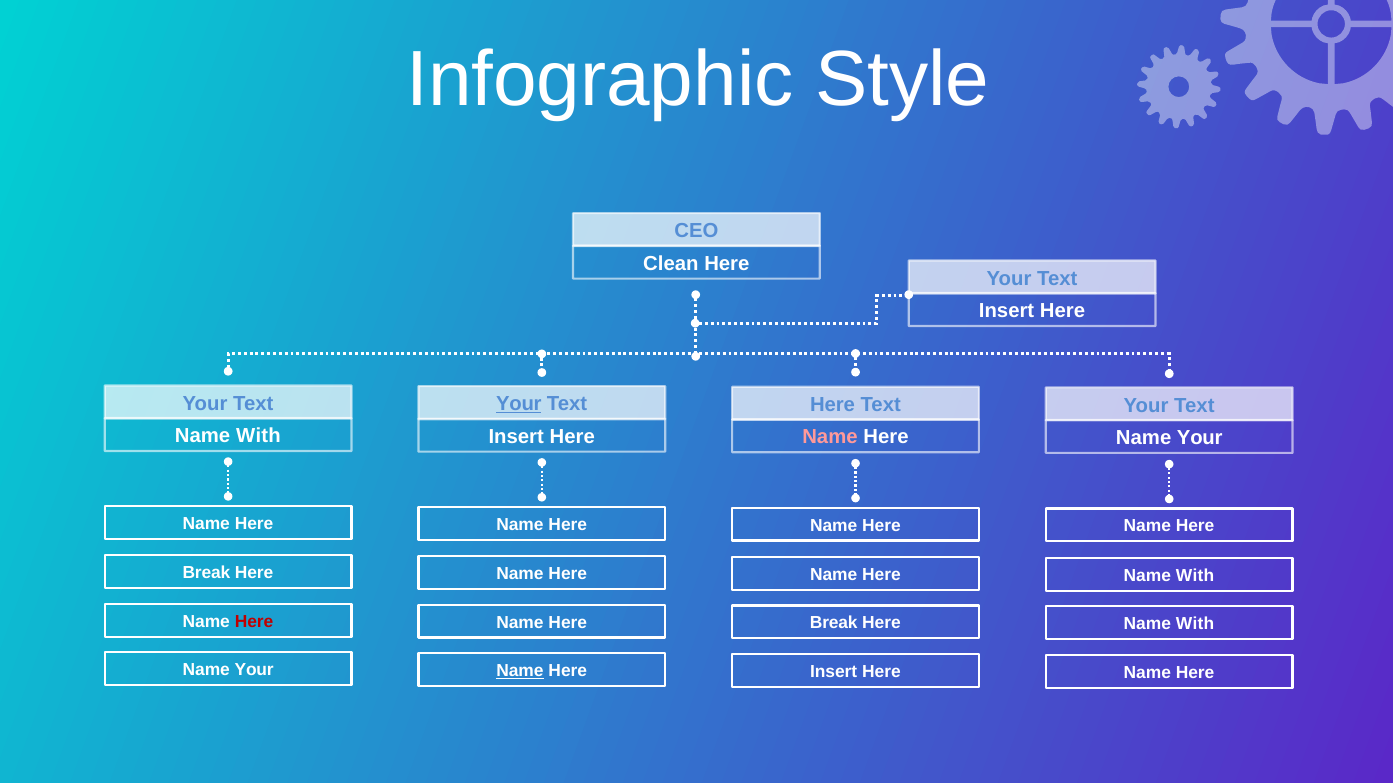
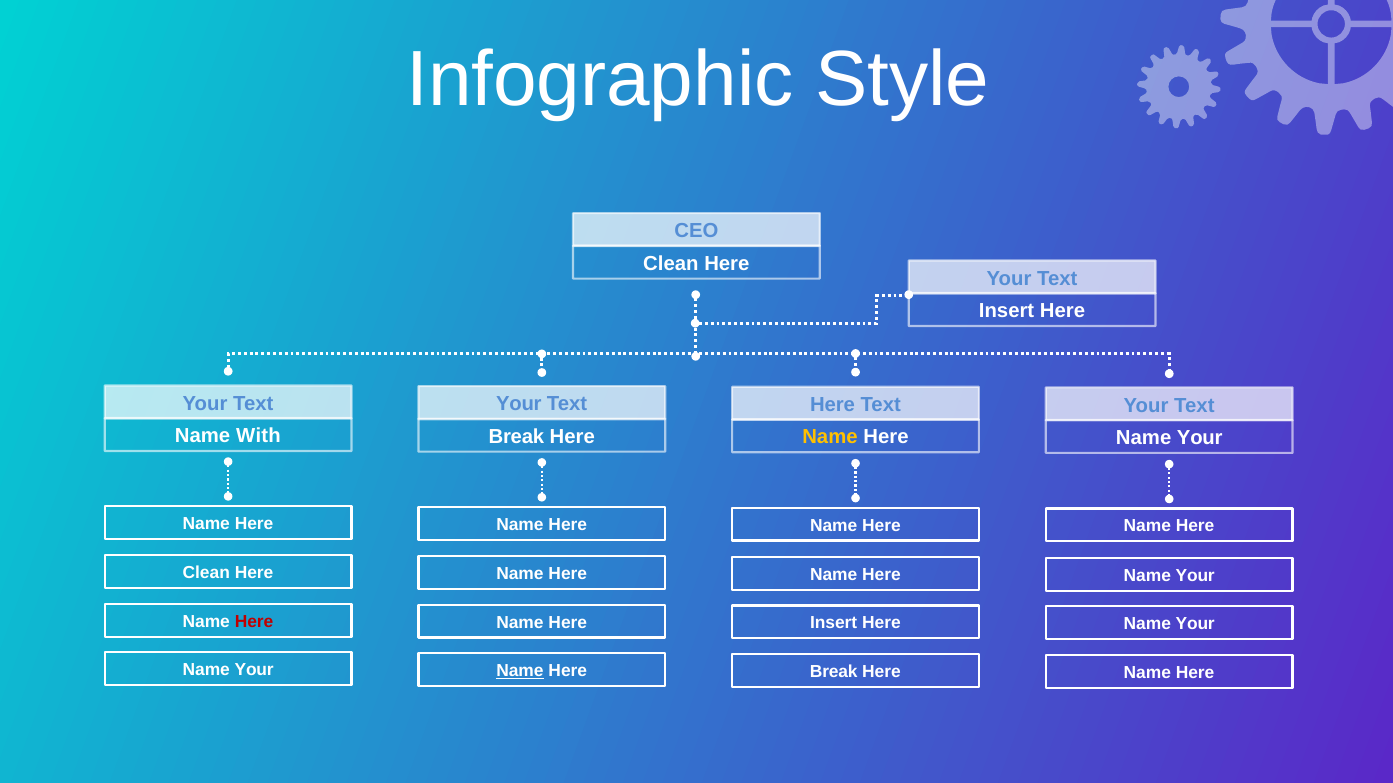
Your at (519, 404) underline: present -> none
Insert at (516, 437): Insert -> Break
Name at (830, 437) colour: pink -> yellow
Break at (206, 573): Break -> Clean
With at (1195, 576): With -> Your
Break at (834, 624): Break -> Insert
With at (1195, 624): With -> Your
Insert at (834, 672): Insert -> Break
